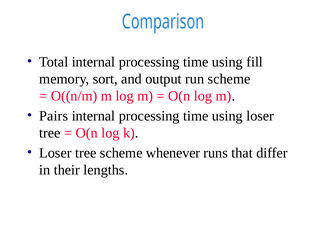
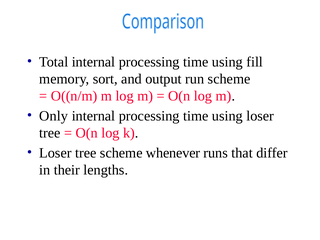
Pairs: Pairs -> Only
